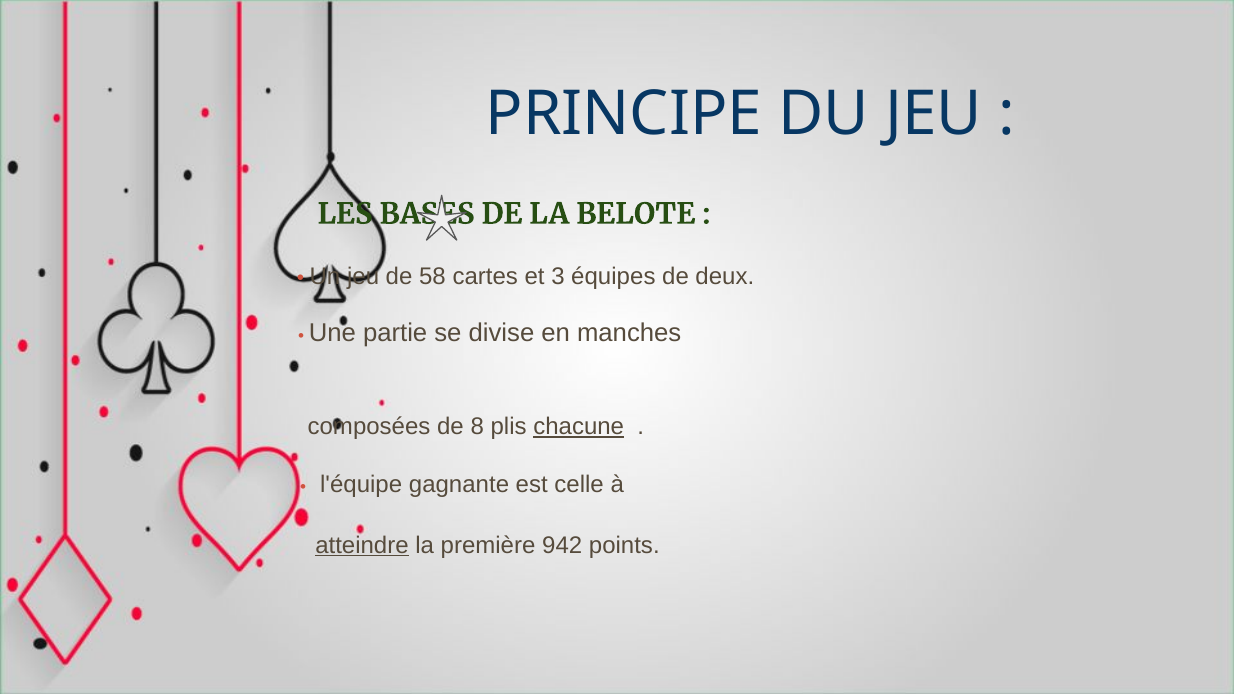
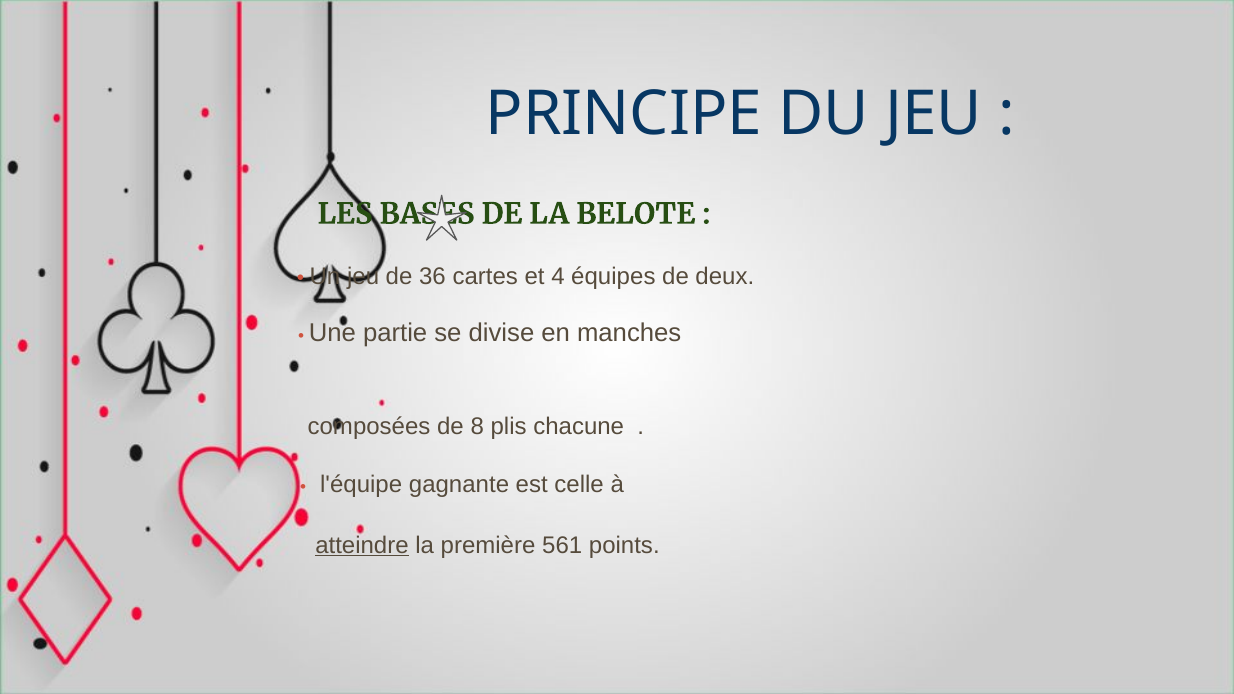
58: 58 -> 36
3: 3 -> 4
chacune underline: present -> none
942: 942 -> 561
